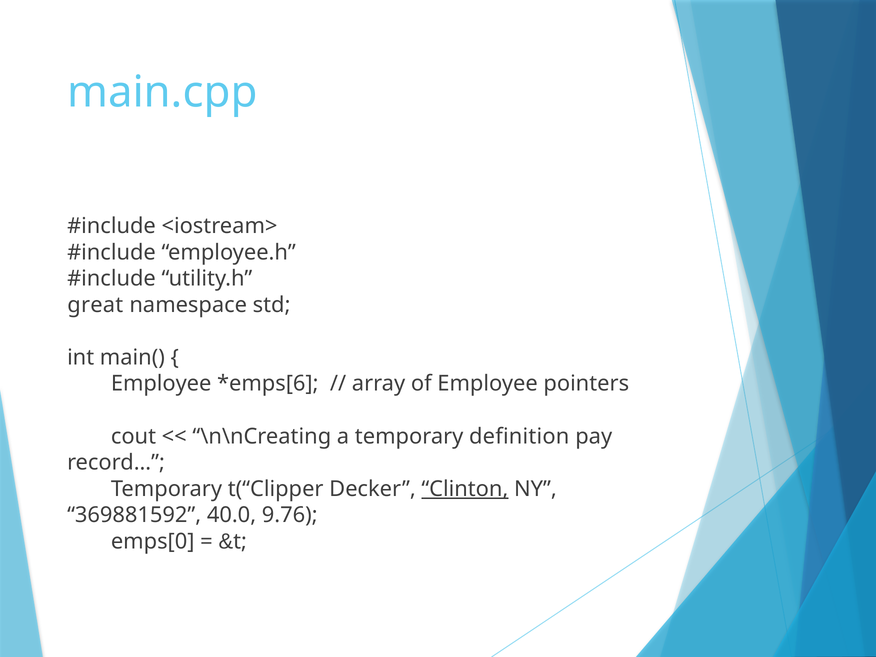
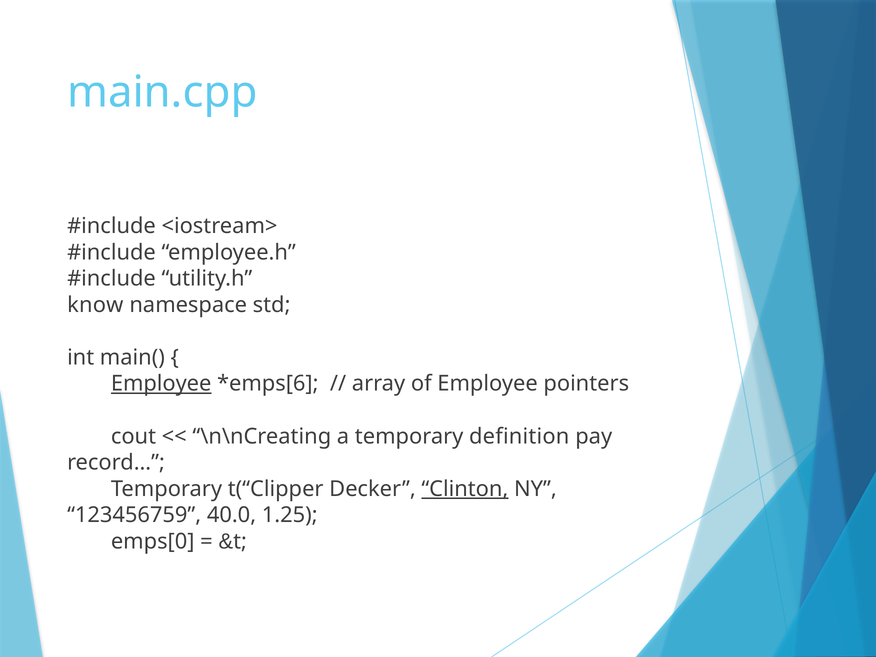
great: great -> know
Employee at (161, 384) underline: none -> present
369881592: 369881592 -> 123456759
9.76: 9.76 -> 1.25
